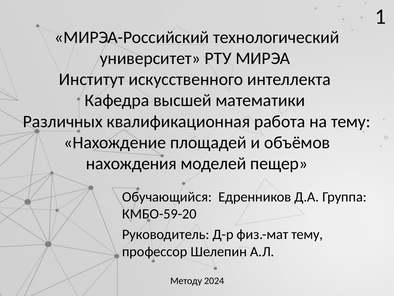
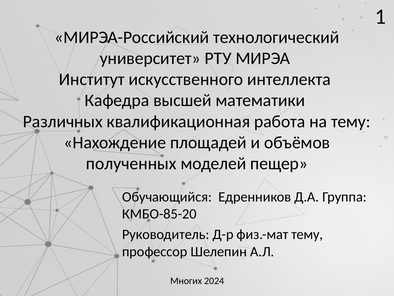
нахождения: нахождения -> полученных
КМБО-59-20: КМБО-59-20 -> КМБО-85-20
Методу: Методу -> Многих
